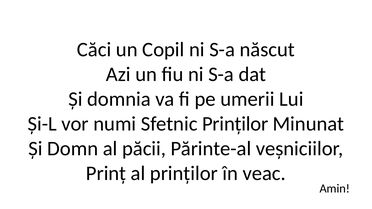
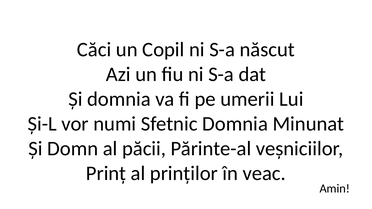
Sfetnic Prinților: Prinților -> Domnia
